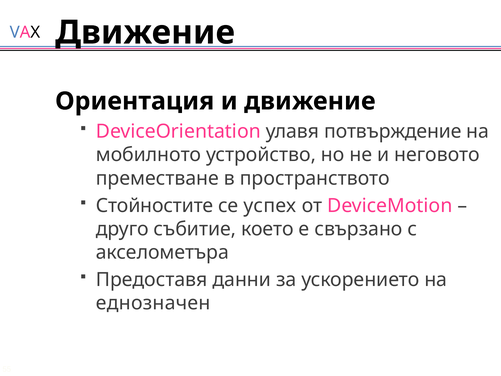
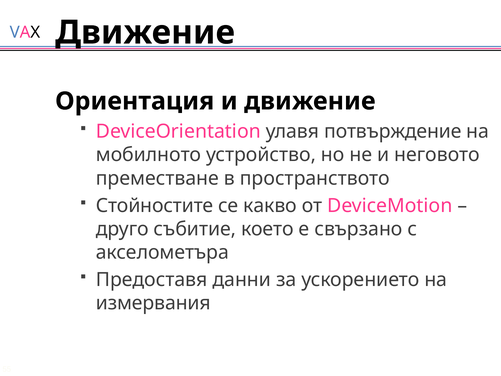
успех: успех -> какво
еднозначен: еднозначен -> измервания
